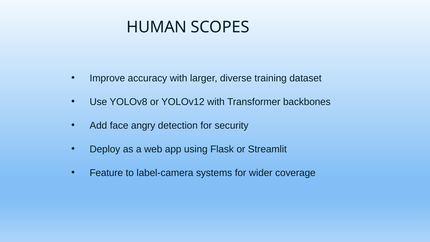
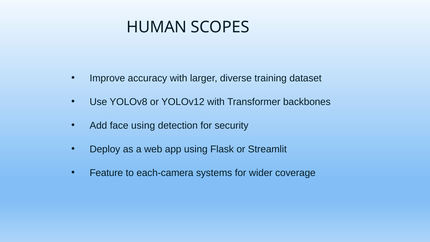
face angry: angry -> using
label-camera: label-camera -> each-camera
